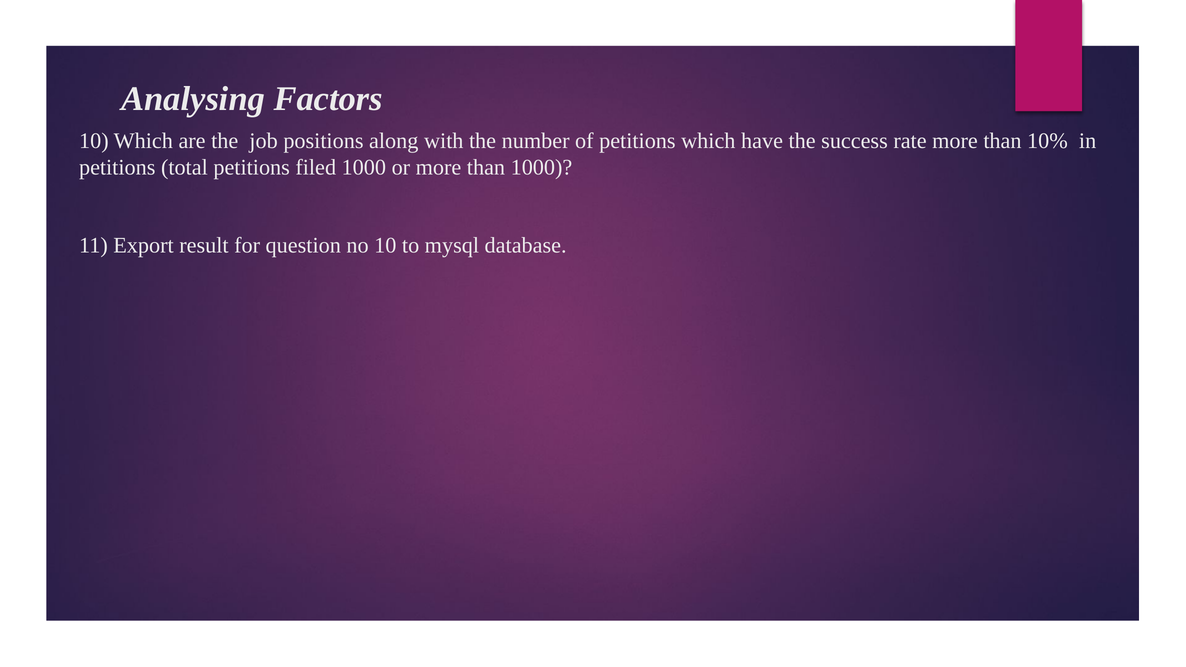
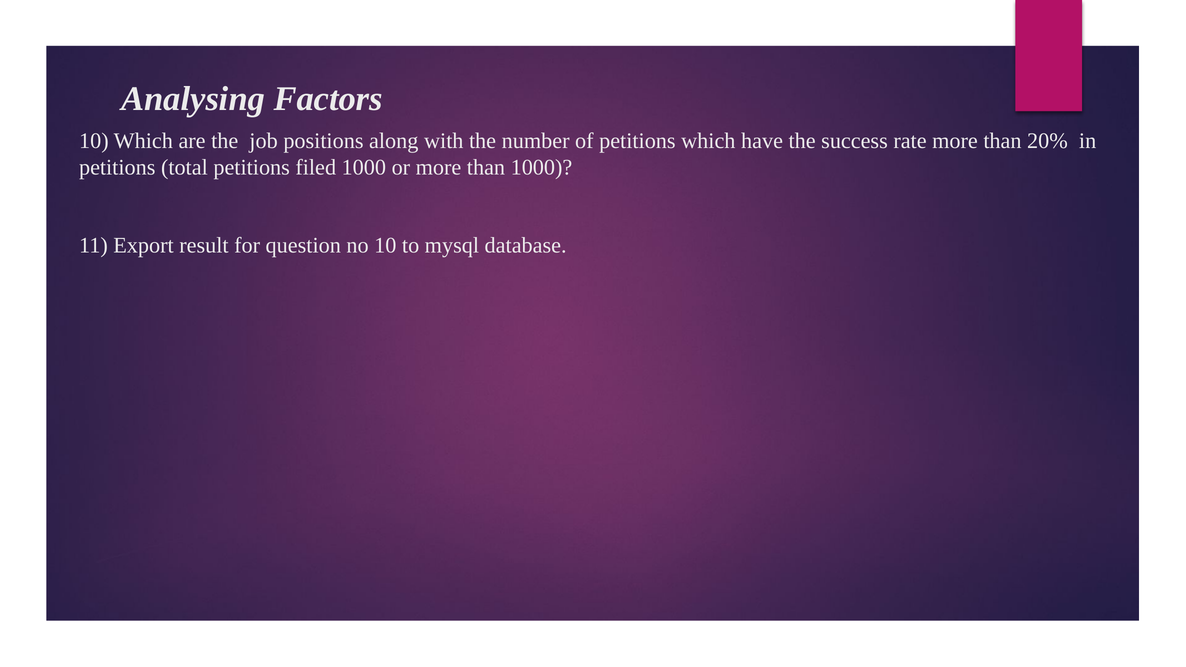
10%: 10% -> 20%
